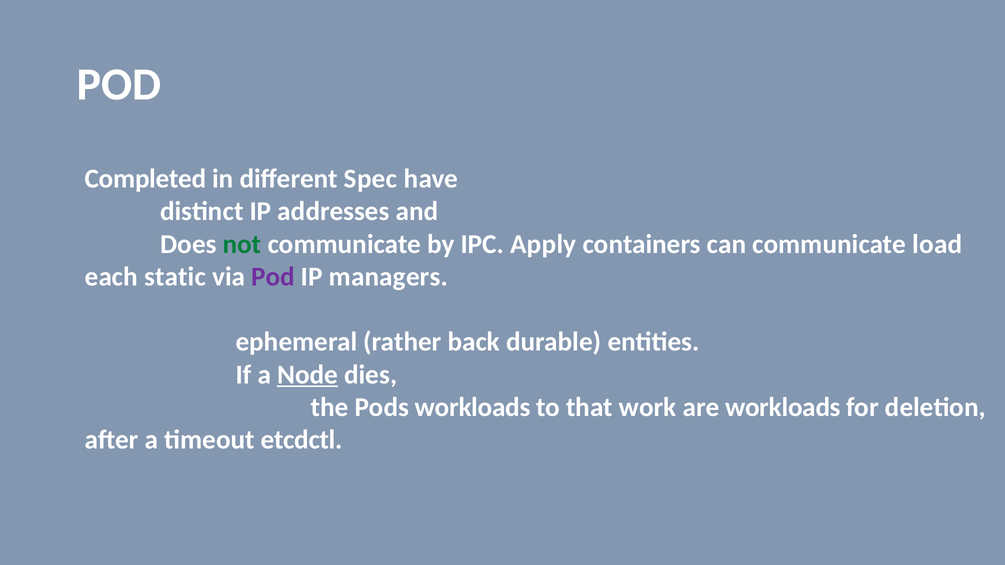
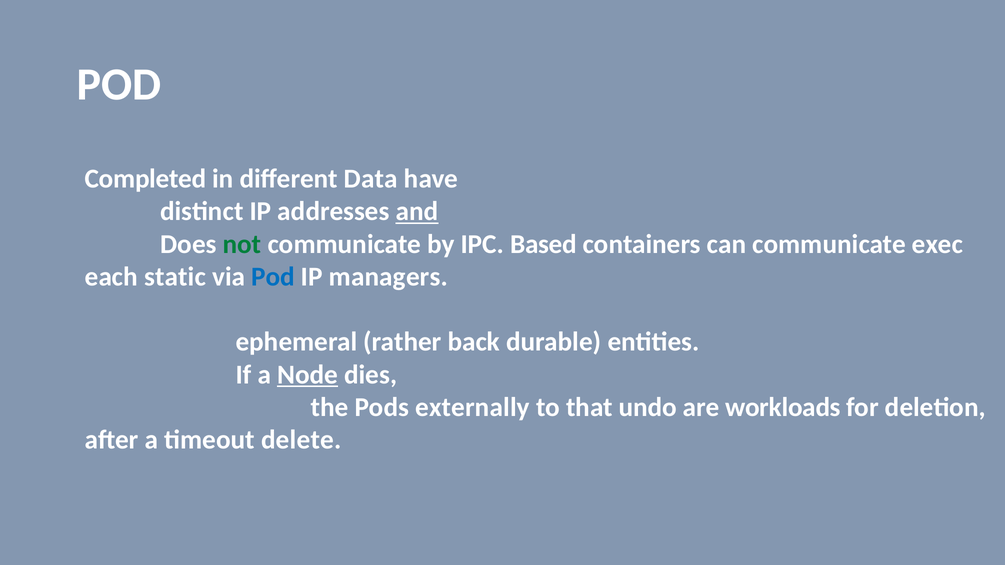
Spec: Spec -> Data
and underline: none -> present
Apply: Apply -> Based
load: load -> exec
Pod at (273, 277) colour: purple -> blue
Pods workloads: workloads -> externally
work: work -> undo
etcdctl: etcdctl -> delete
